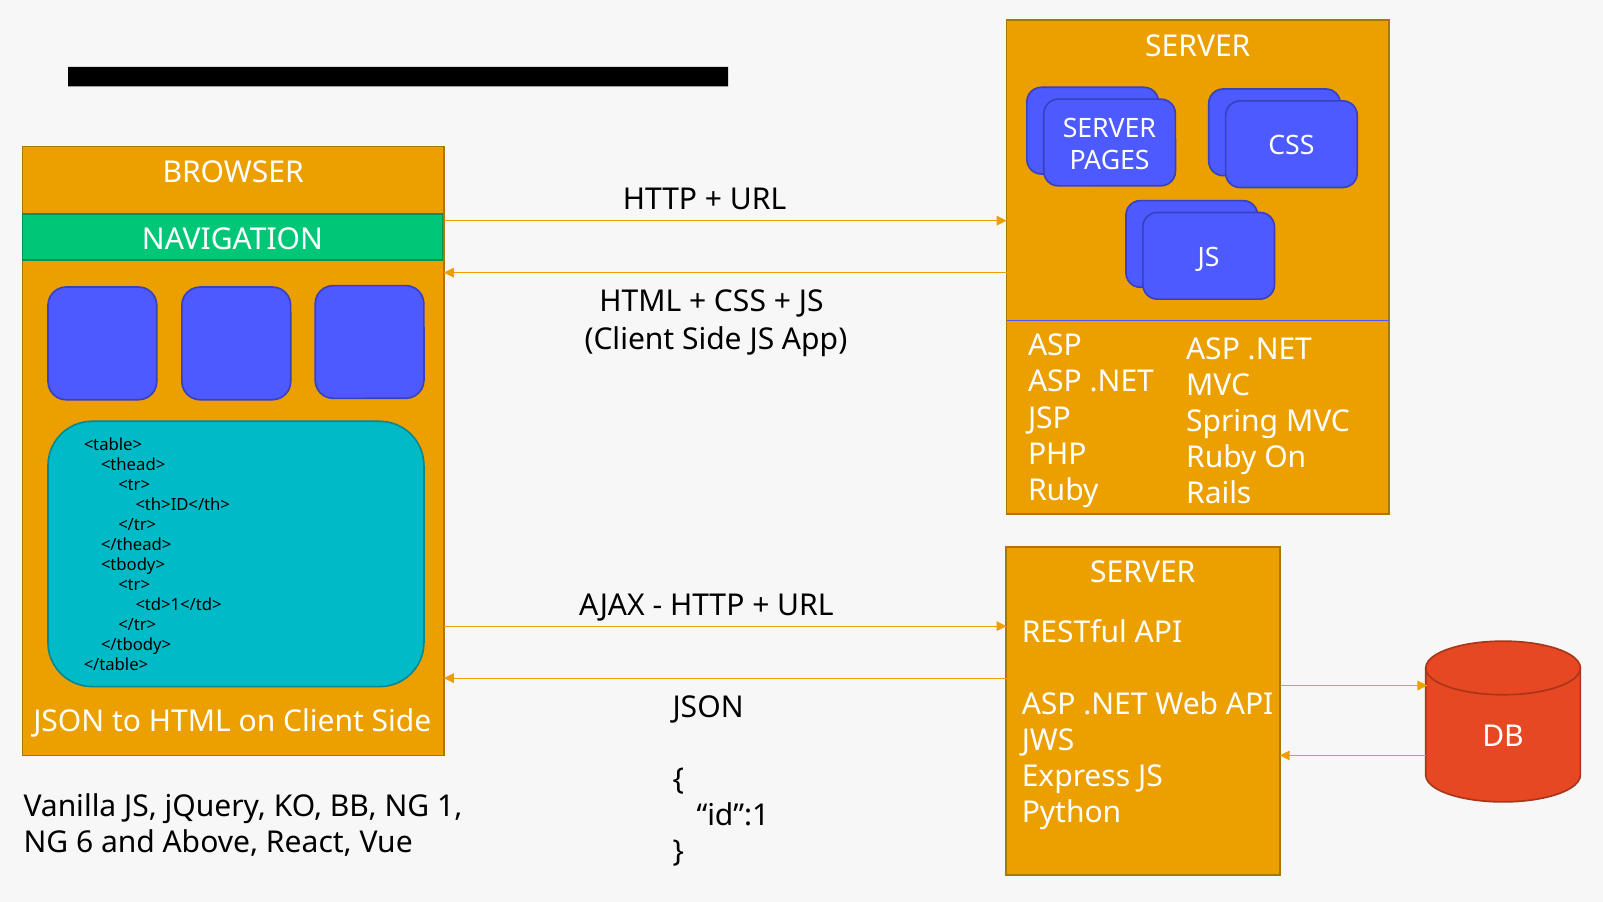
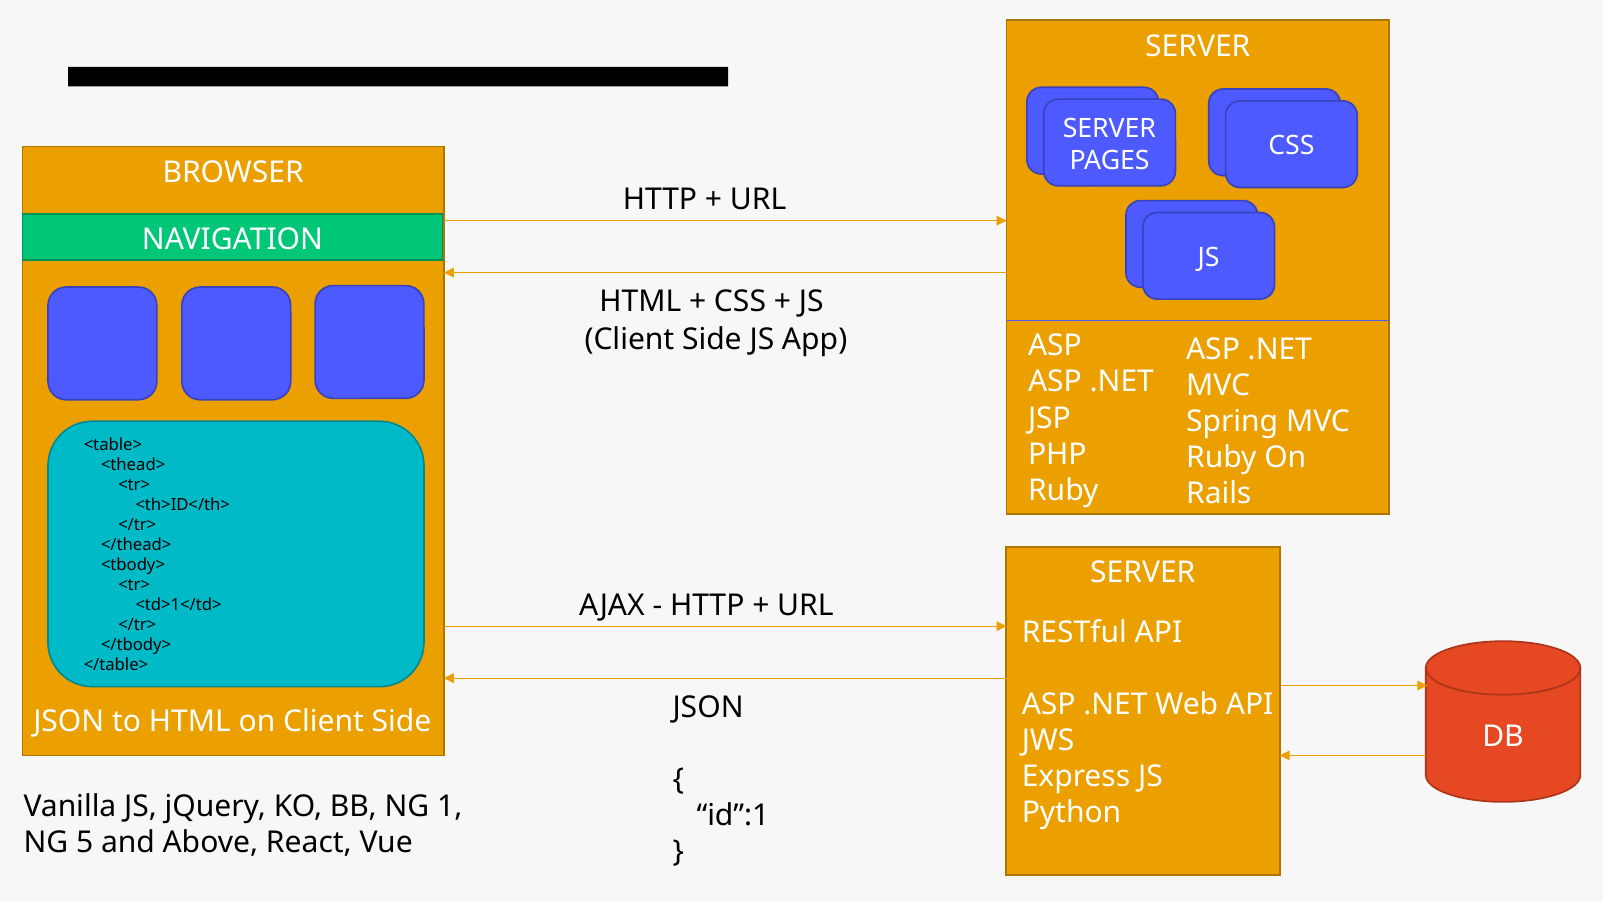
6: 6 -> 5
